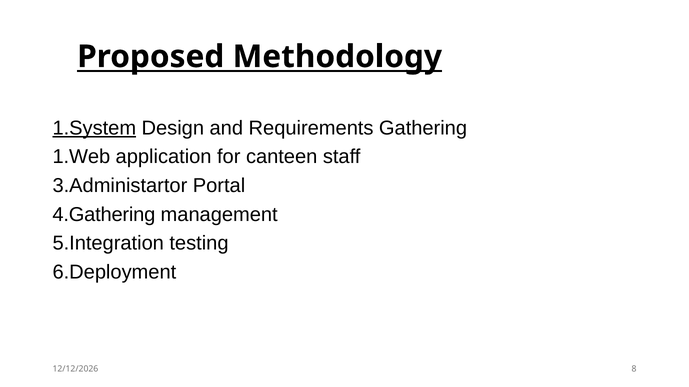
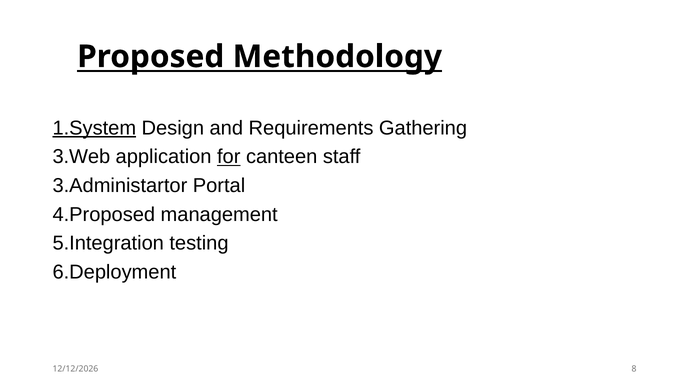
1.Web: 1.Web -> 3.Web
for underline: none -> present
4.Gathering: 4.Gathering -> 4.Proposed
